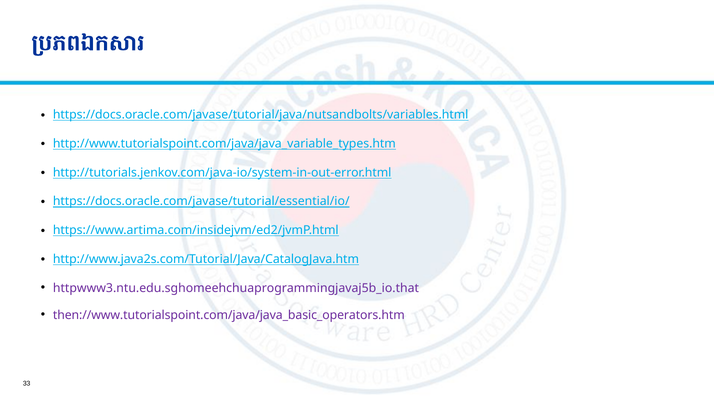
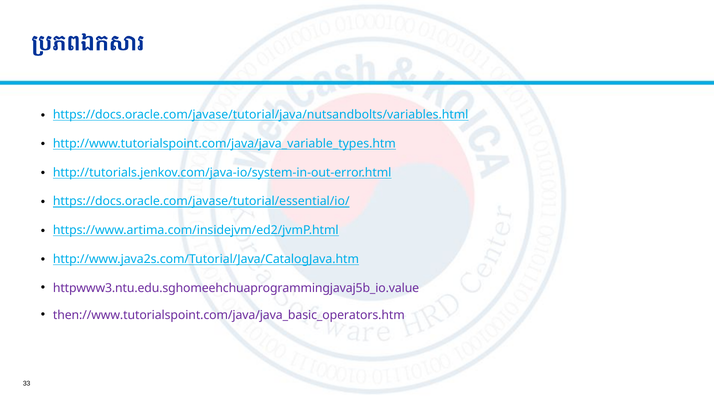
httpwww3.ntu.edu.sghomeehchuaprogrammingjavaj5b_io.that: httpwww3.ntu.edu.sghomeehchuaprogrammingjavaj5b_io.that -> httpwww3.ntu.edu.sghomeehchuaprogrammingjavaj5b_io.value
